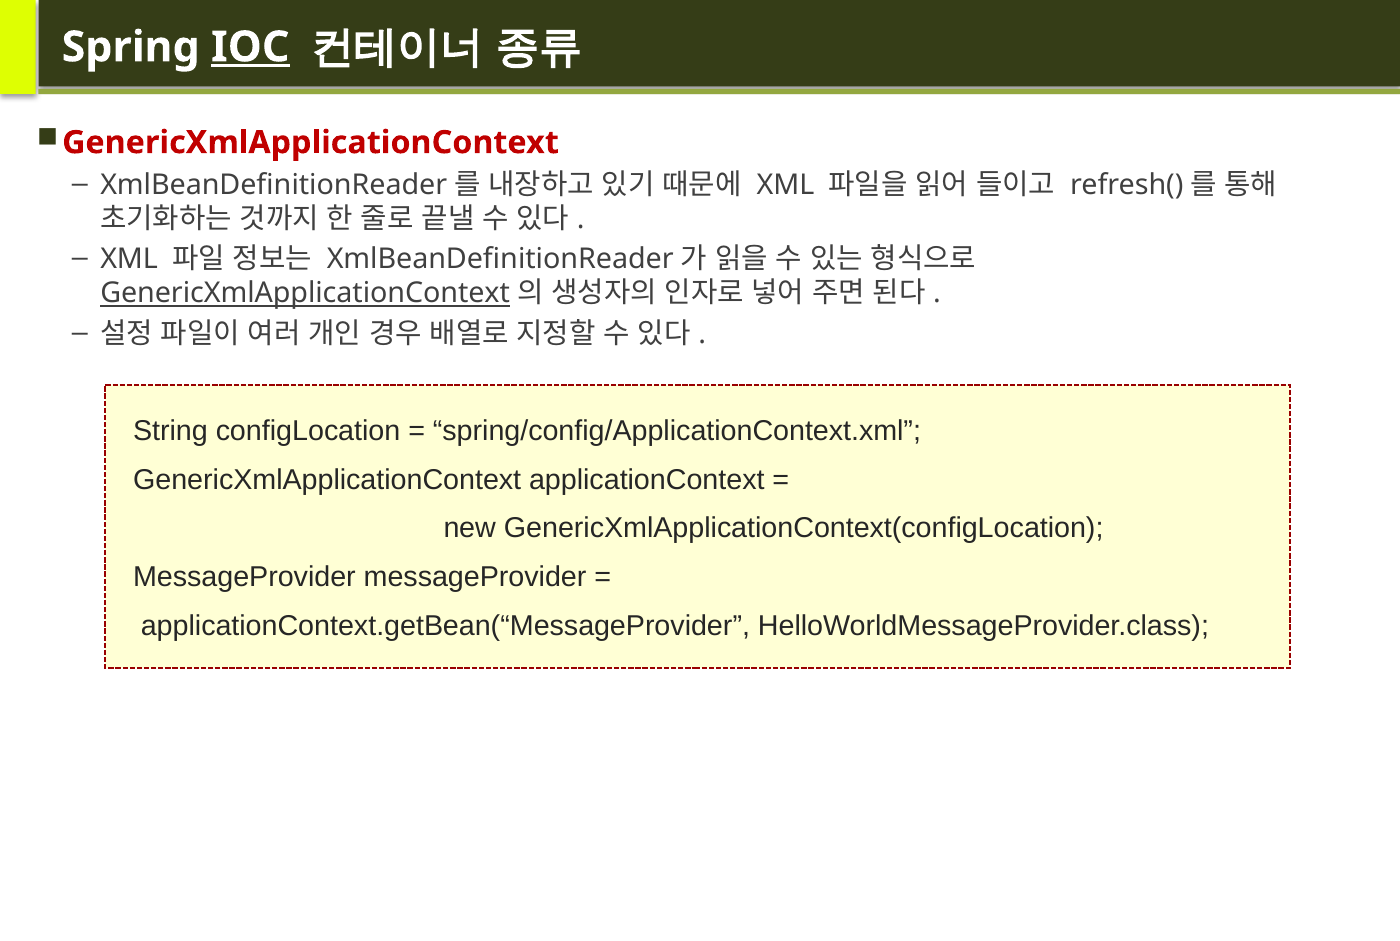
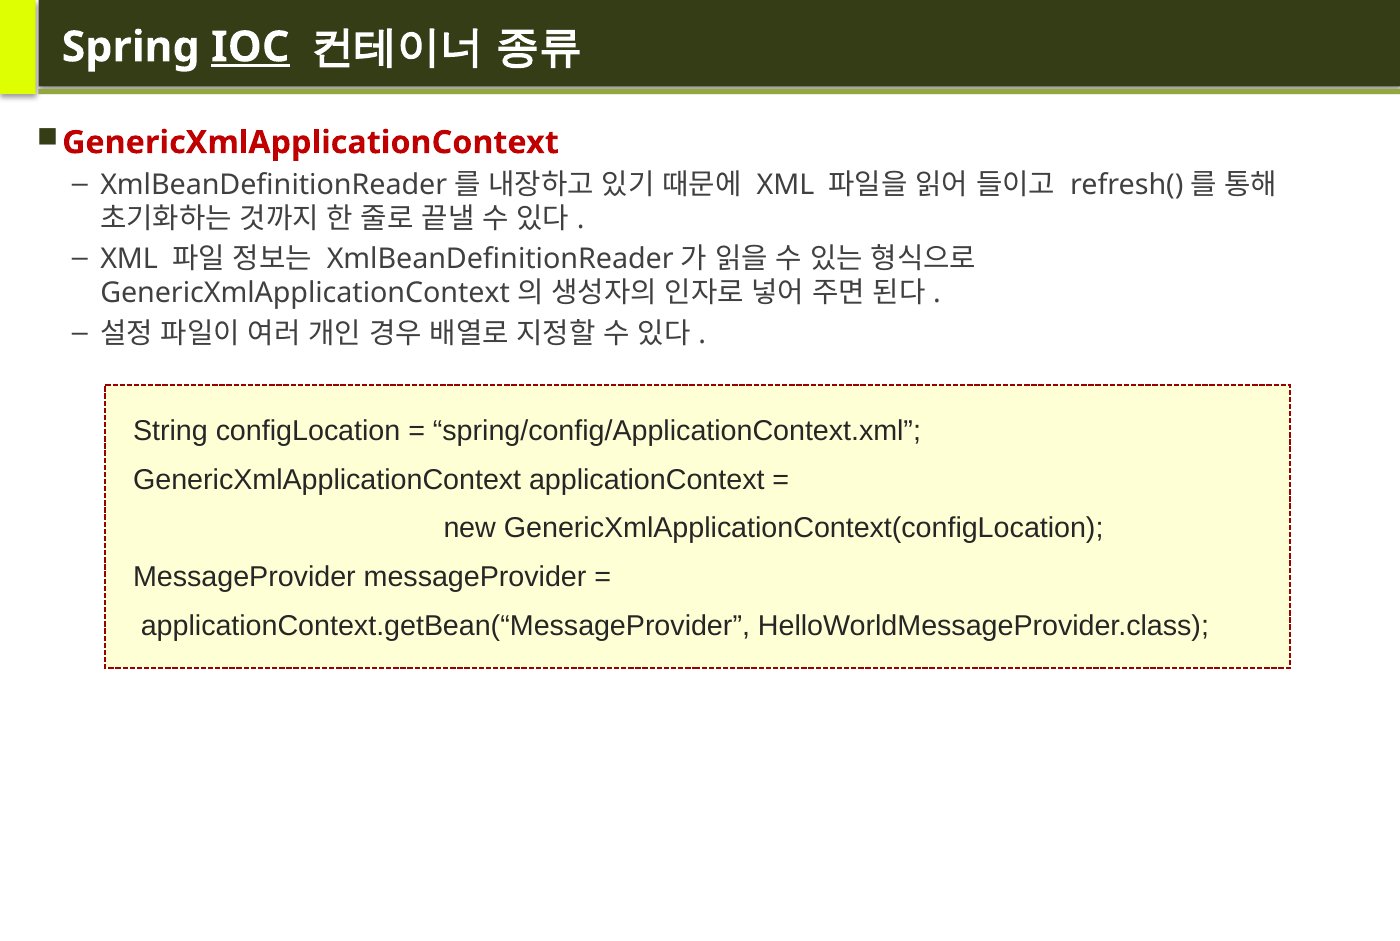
GenericXmlApplicationContext at (305, 294) underline: present -> none
